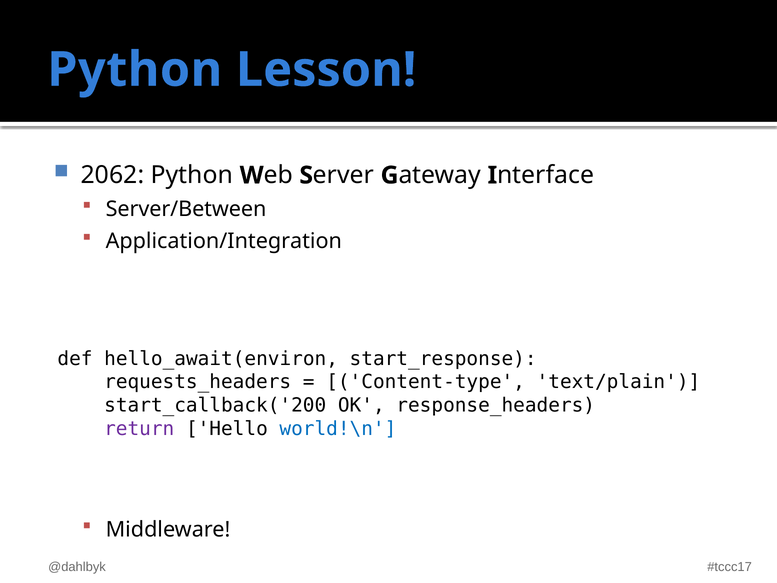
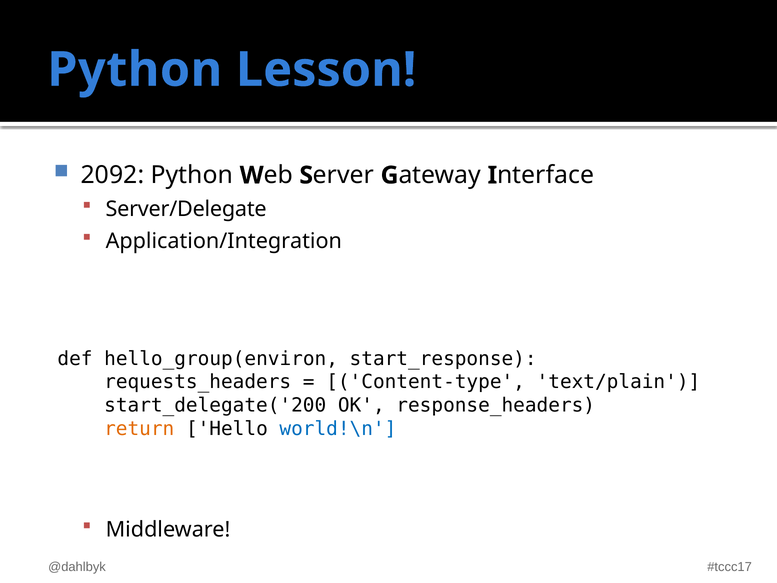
2062: 2062 -> 2092
Server/Between: Server/Between -> Server/Delegate
hello_await(environ: hello_await(environ -> hello_group(environ
start_callback('200: start_callback('200 -> start_delegate('200
return colour: purple -> orange
